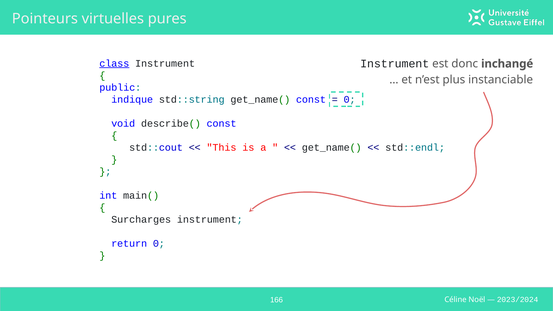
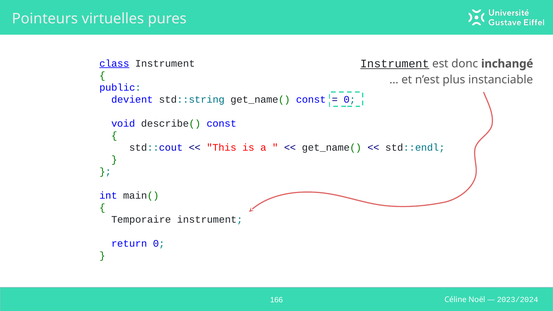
Instrument at (395, 64) underline: none -> present
indique: indique -> devient
Surcharges: Surcharges -> Temporaire
